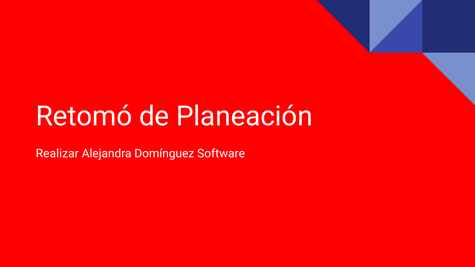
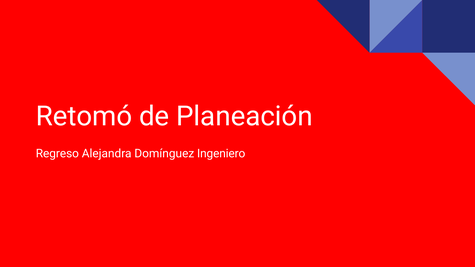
Realizar: Realizar -> Regreso
Software: Software -> Ingeniero
